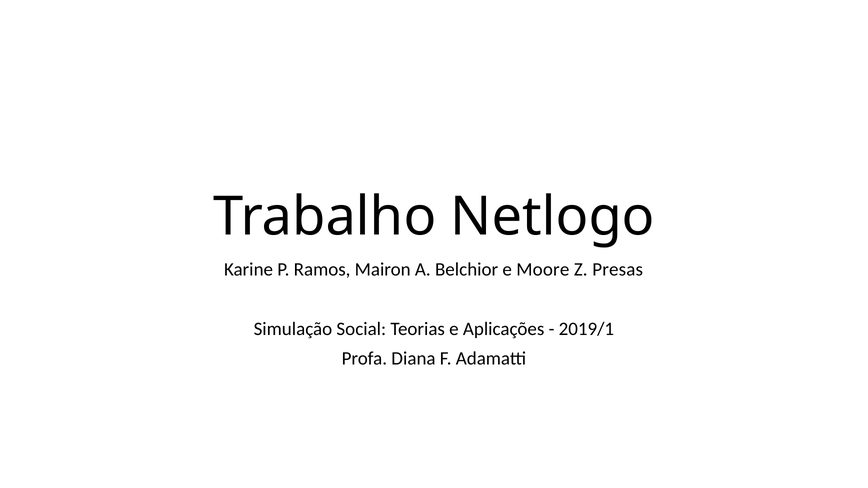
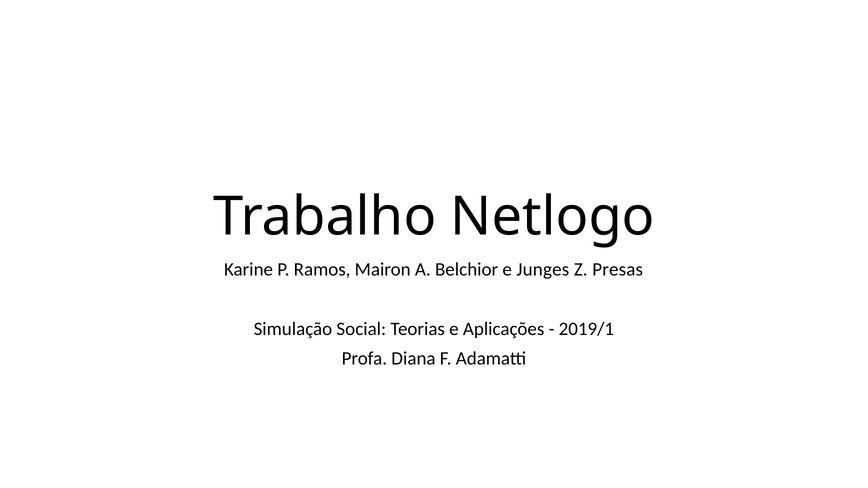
Moore: Moore -> Junges
